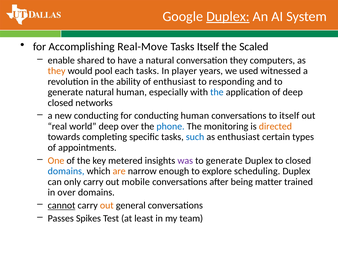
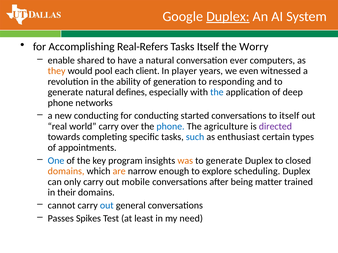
Real-Move: Real-Move -> Real-Refers
Scaled: Scaled -> Worry
conversation they: they -> ever
each tasks: tasks -> client
used: used -> even
of enthusiast: enthusiast -> generation
natural human: human -> defines
closed at (60, 103): closed -> phone
conducting human: human -> started
world deep: deep -> carry
monitoring: monitoring -> agriculture
directed colour: orange -> purple
One colour: orange -> blue
metered: metered -> program
was colour: purple -> orange
domains at (66, 172) colour: blue -> orange
in over: over -> their
cannot underline: present -> none
out at (107, 206) colour: orange -> blue
team: team -> need
